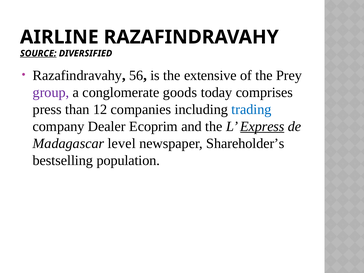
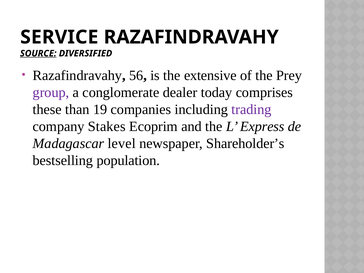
AIRLINE: AIRLINE -> SERVICE
goods: goods -> dealer
press: press -> these
12: 12 -> 19
trading colour: blue -> purple
Dealer: Dealer -> Stakes
Express underline: present -> none
